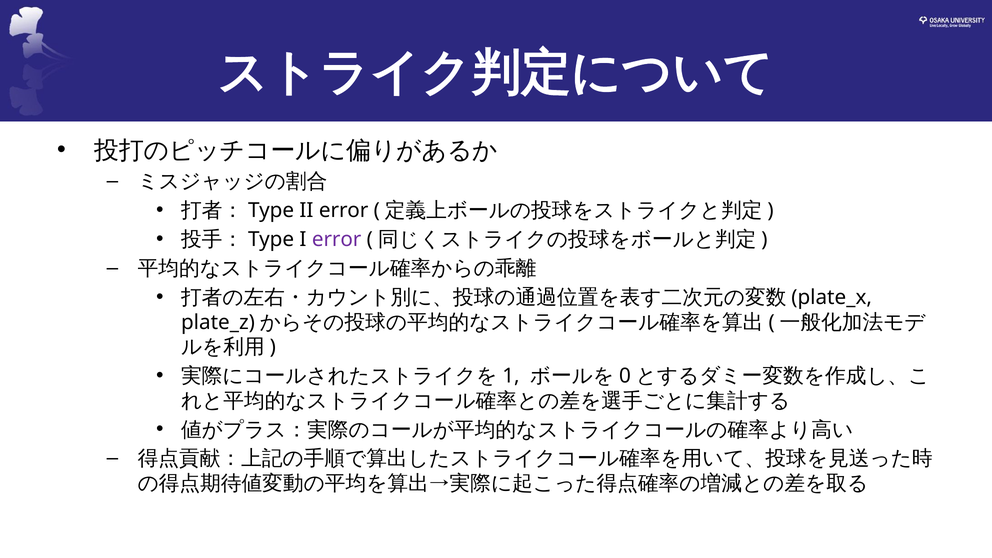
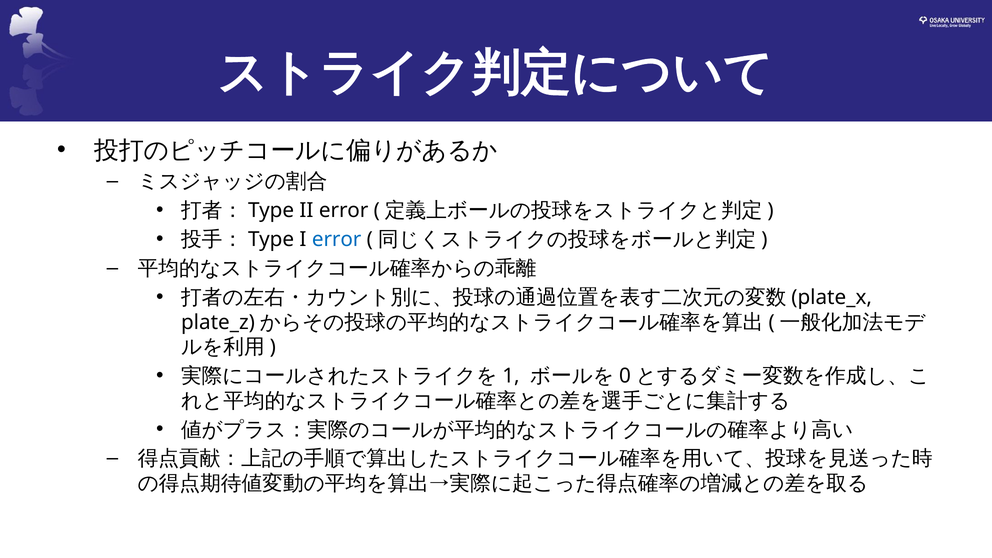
error at (337, 240) colour: purple -> blue
